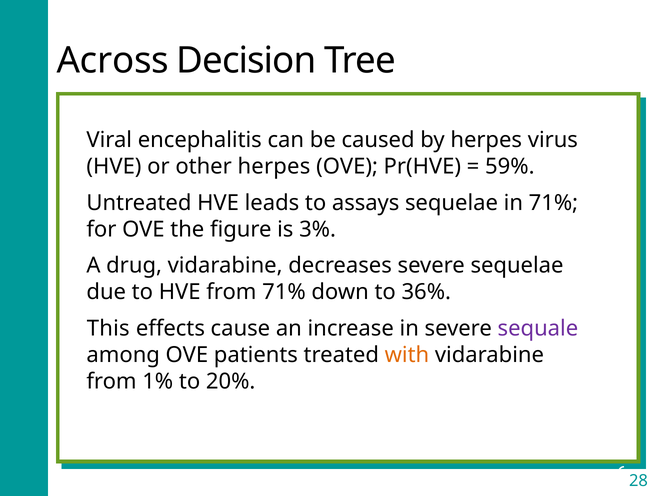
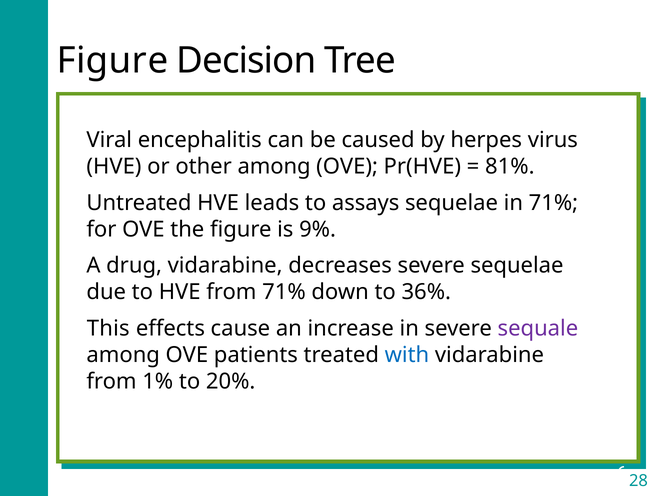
Across at (113, 60): Across -> Figure
other herpes: herpes -> among
59%: 59% -> 81%
3%: 3% -> 9%
with colour: orange -> blue
